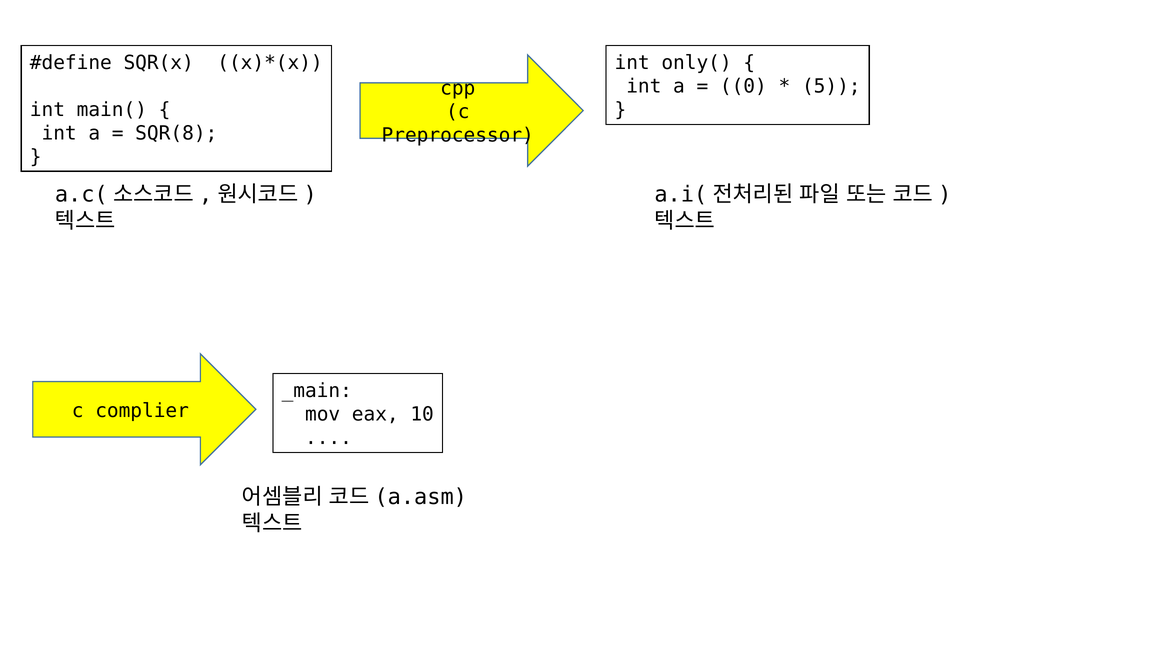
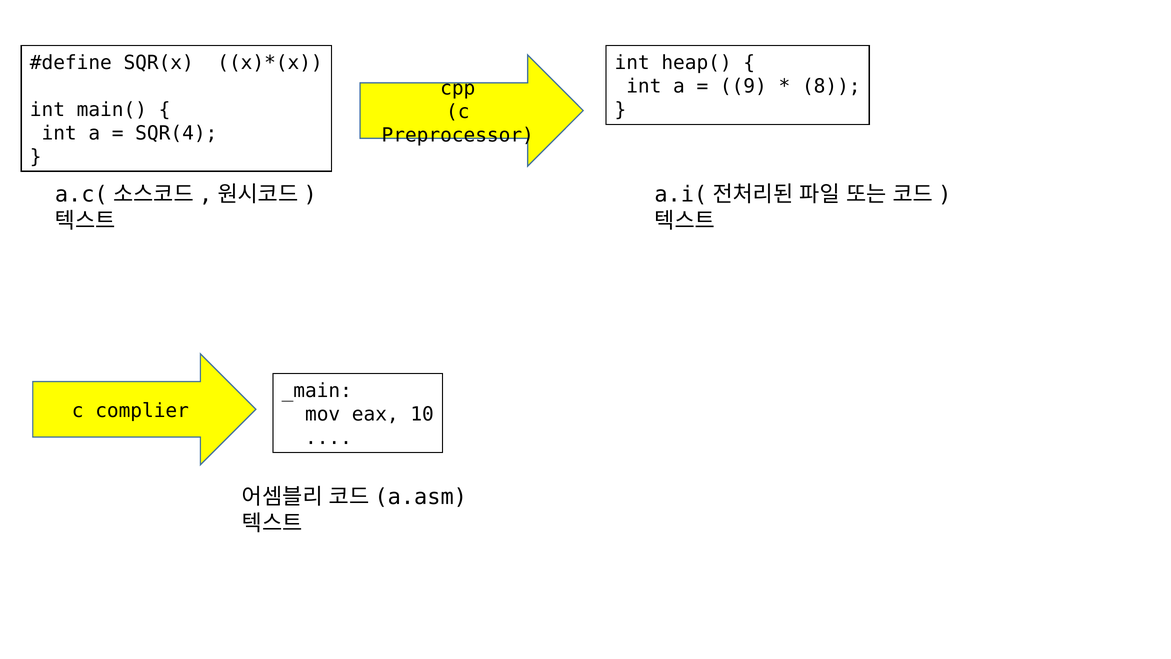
only(: only( -> heap(
0: 0 -> 9
5: 5 -> 8
SQR(8: SQR(8 -> SQR(4
